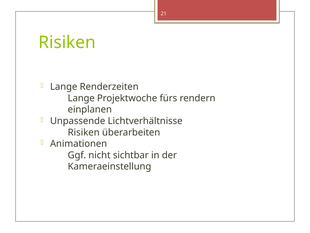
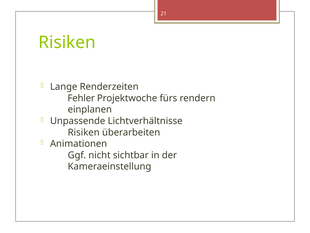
Lange at (81, 98): Lange -> Fehler
